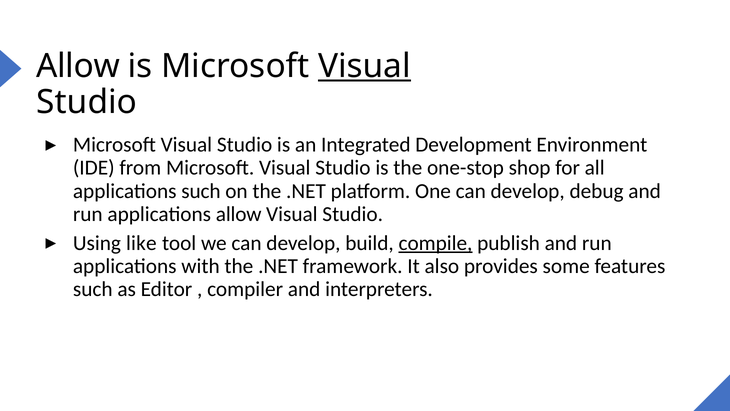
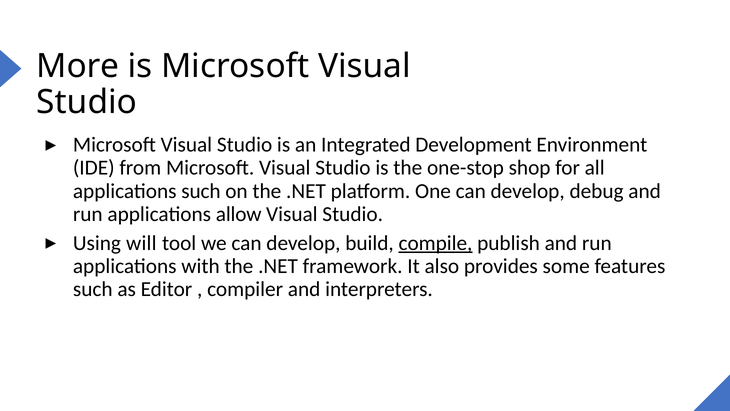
Allow at (78, 66): Allow -> More
Visual at (364, 66) underline: present -> none
like: like -> will
